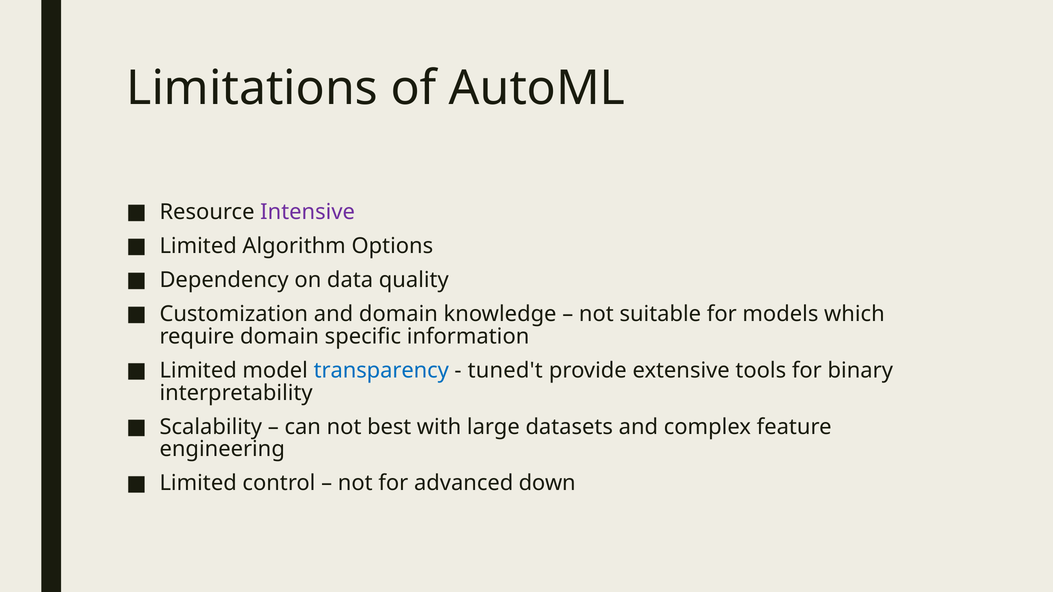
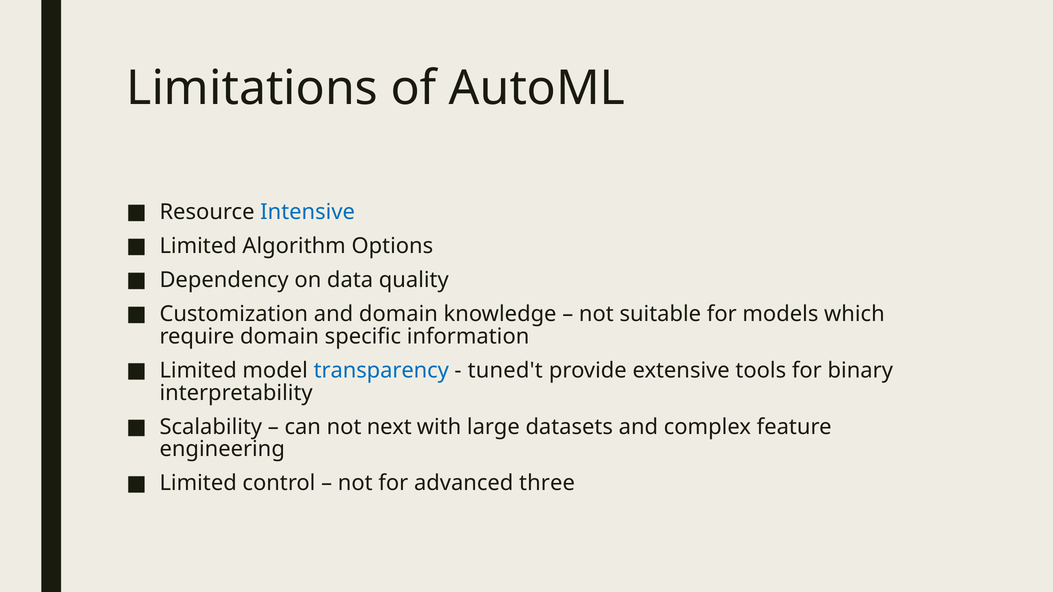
Intensive colour: purple -> blue
best: best -> next
down: down -> three
